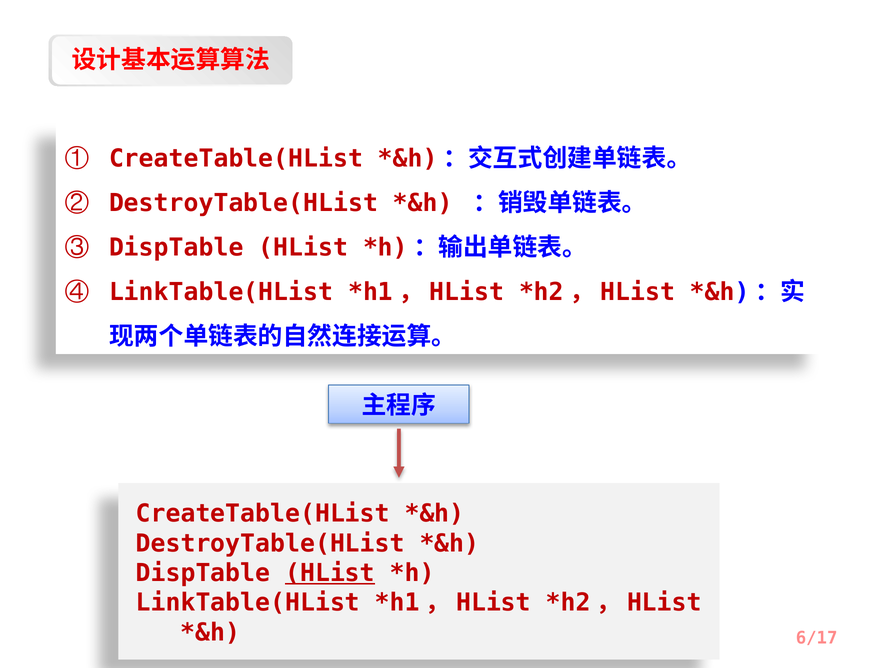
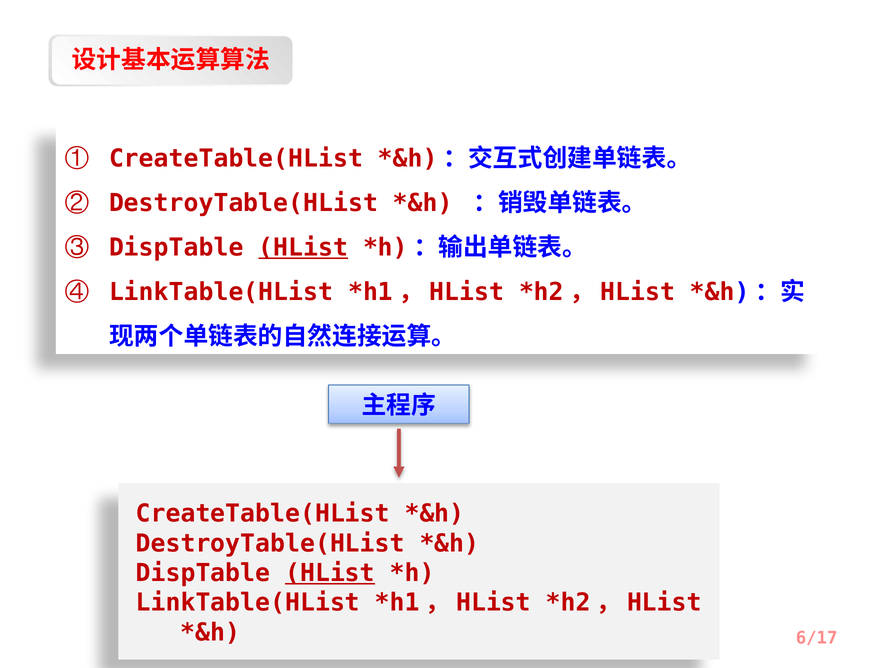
HList at (303, 248) underline: none -> present
